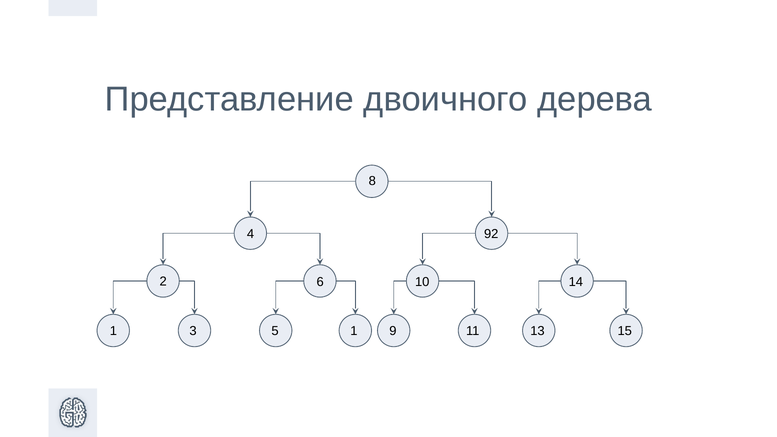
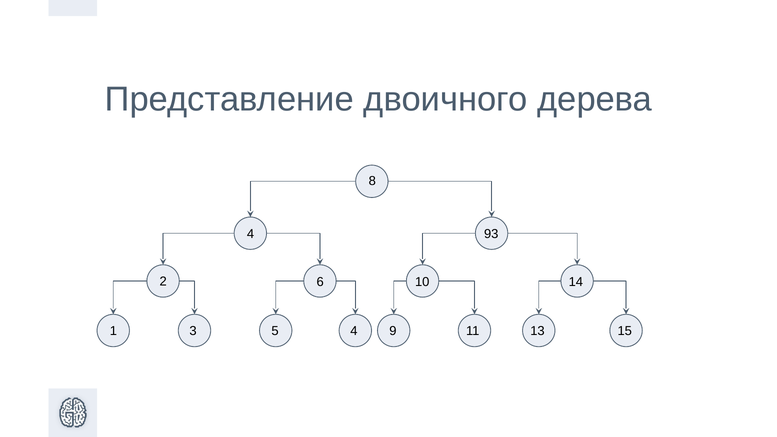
92: 92 -> 93
5 1: 1 -> 4
